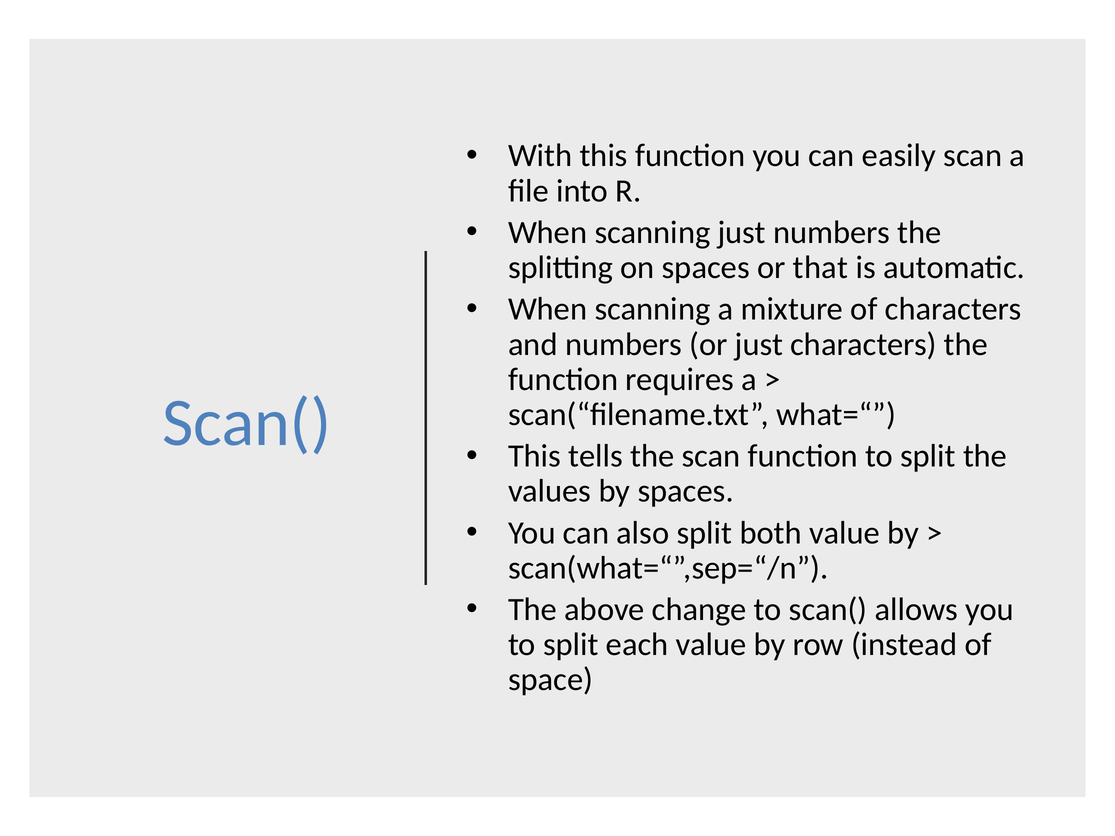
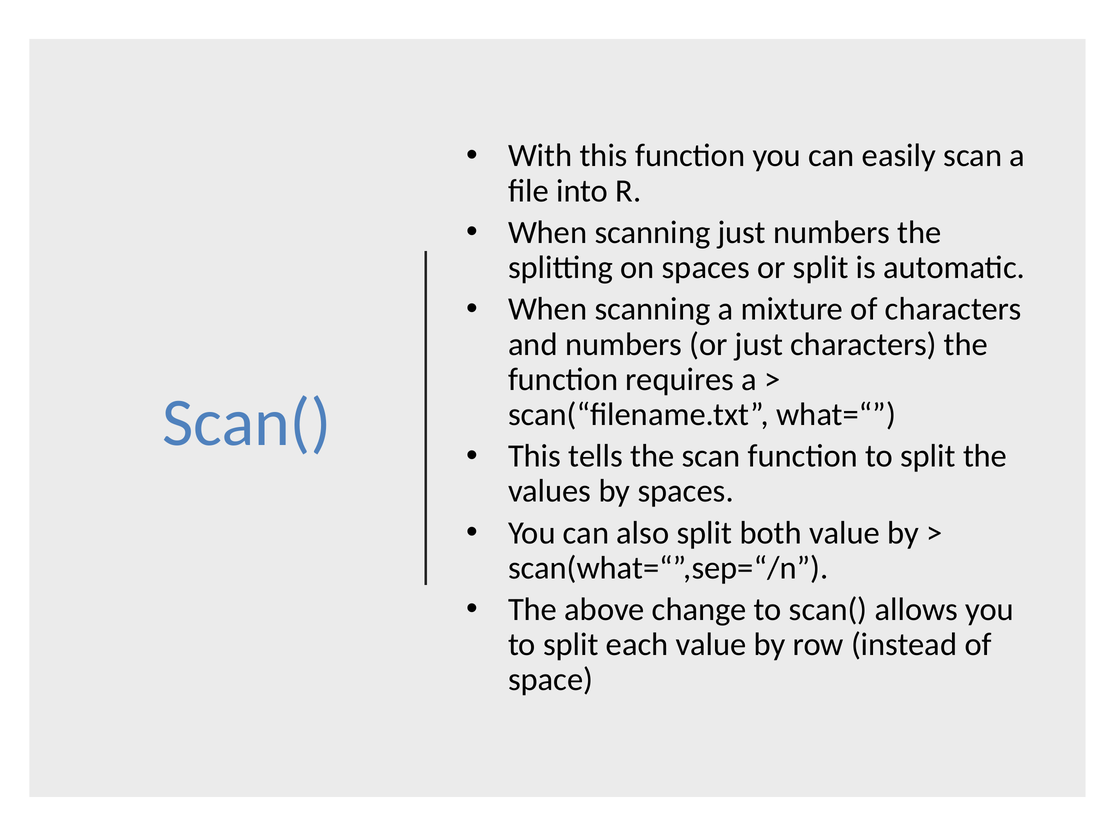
or that: that -> split
